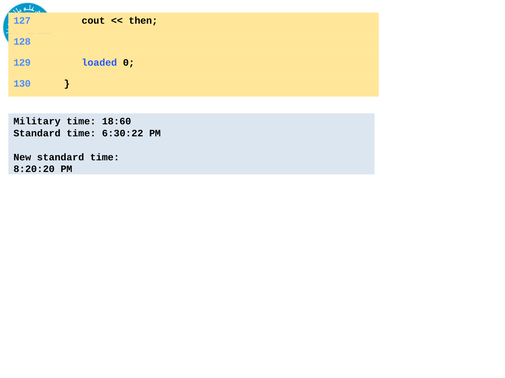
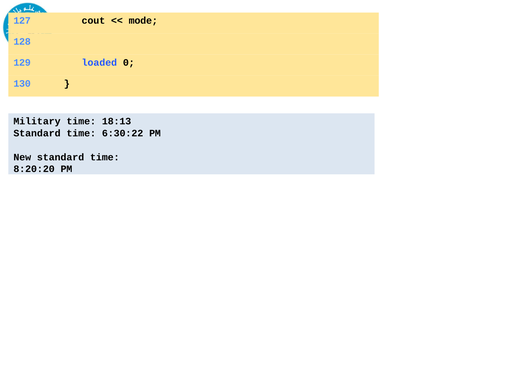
then: then -> mode
18:60: 18:60 -> 18:13
